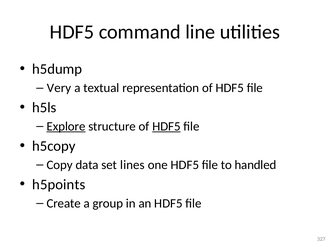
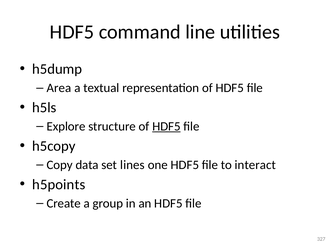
Very: Very -> Area
Explore underline: present -> none
handled: handled -> interact
